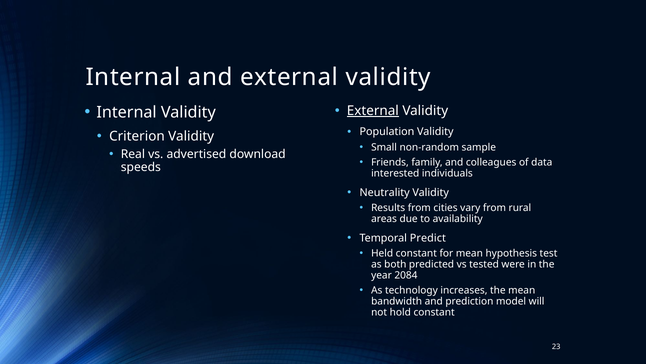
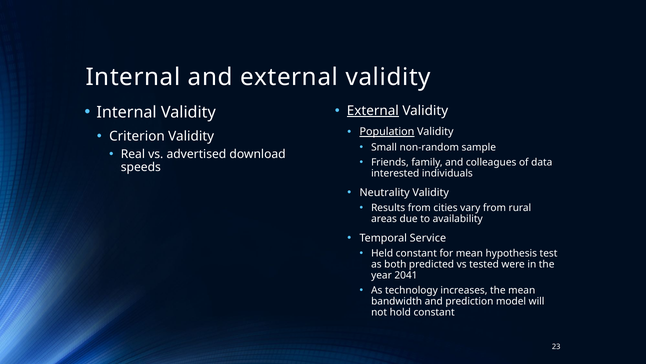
Population underline: none -> present
Predict: Predict -> Service
2084: 2084 -> 2041
